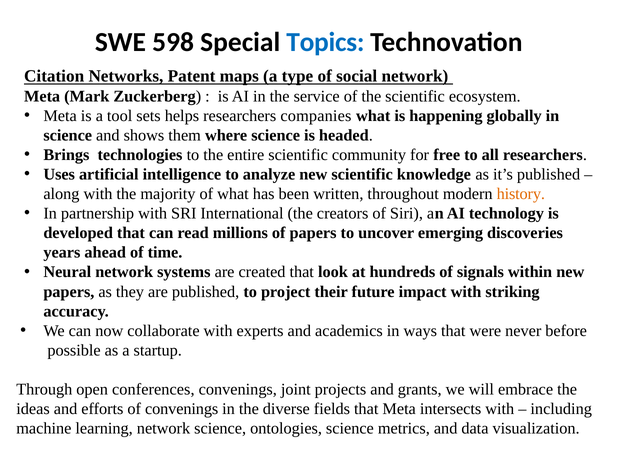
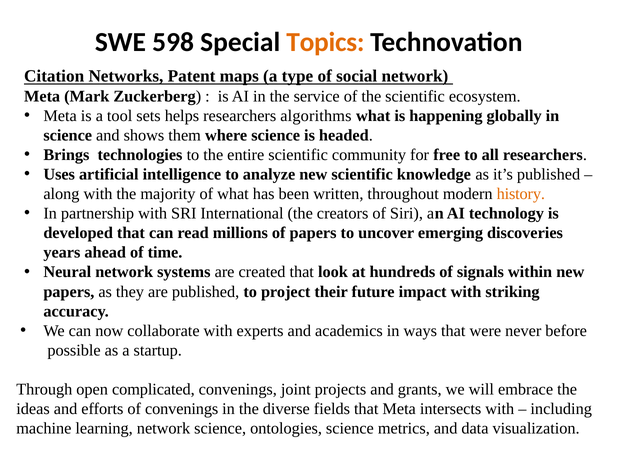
Topics colour: blue -> orange
companies: companies -> algorithms
conferences: conferences -> complicated
